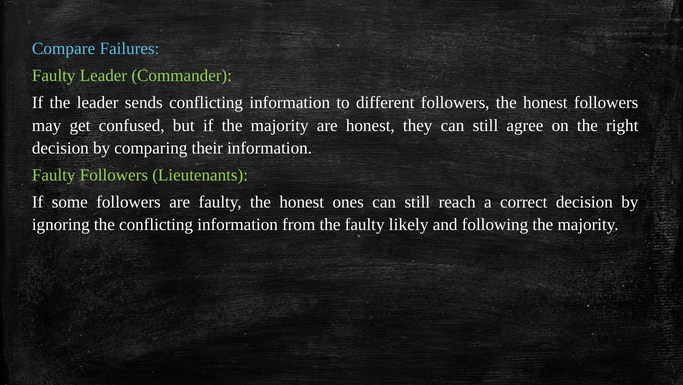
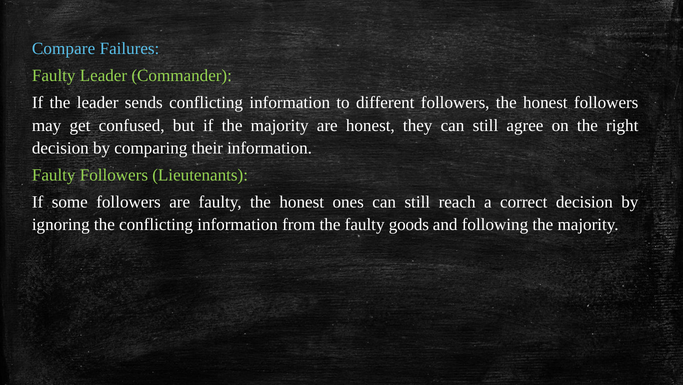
likely: likely -> goods
